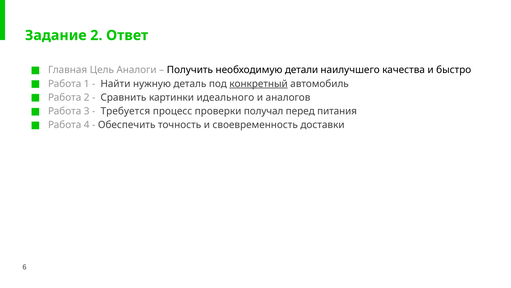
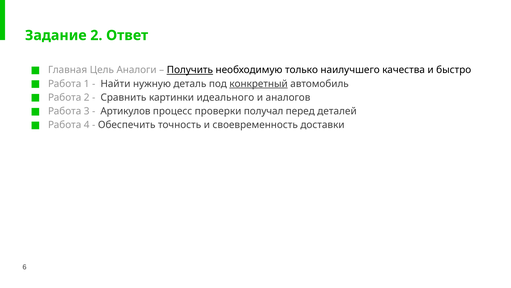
Получить underline: none -> present
детали: детали -> только
Требуется: Требуется -> Артикулов
питания: питания -> деталей
